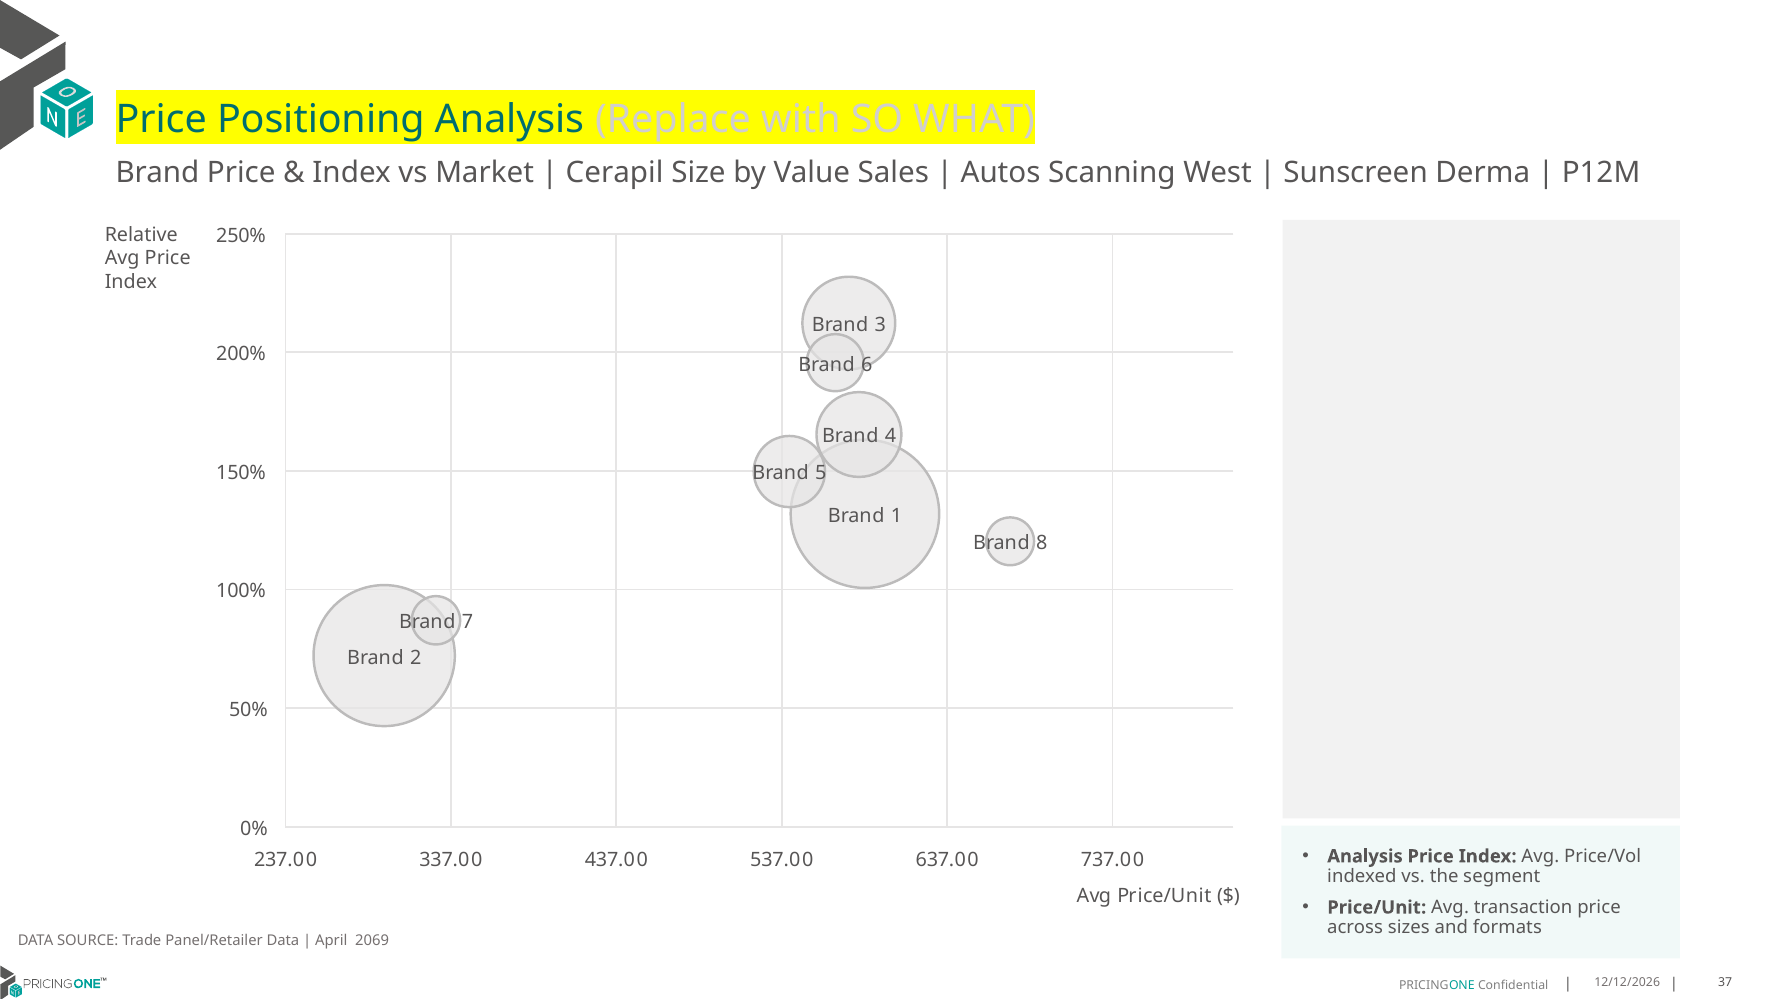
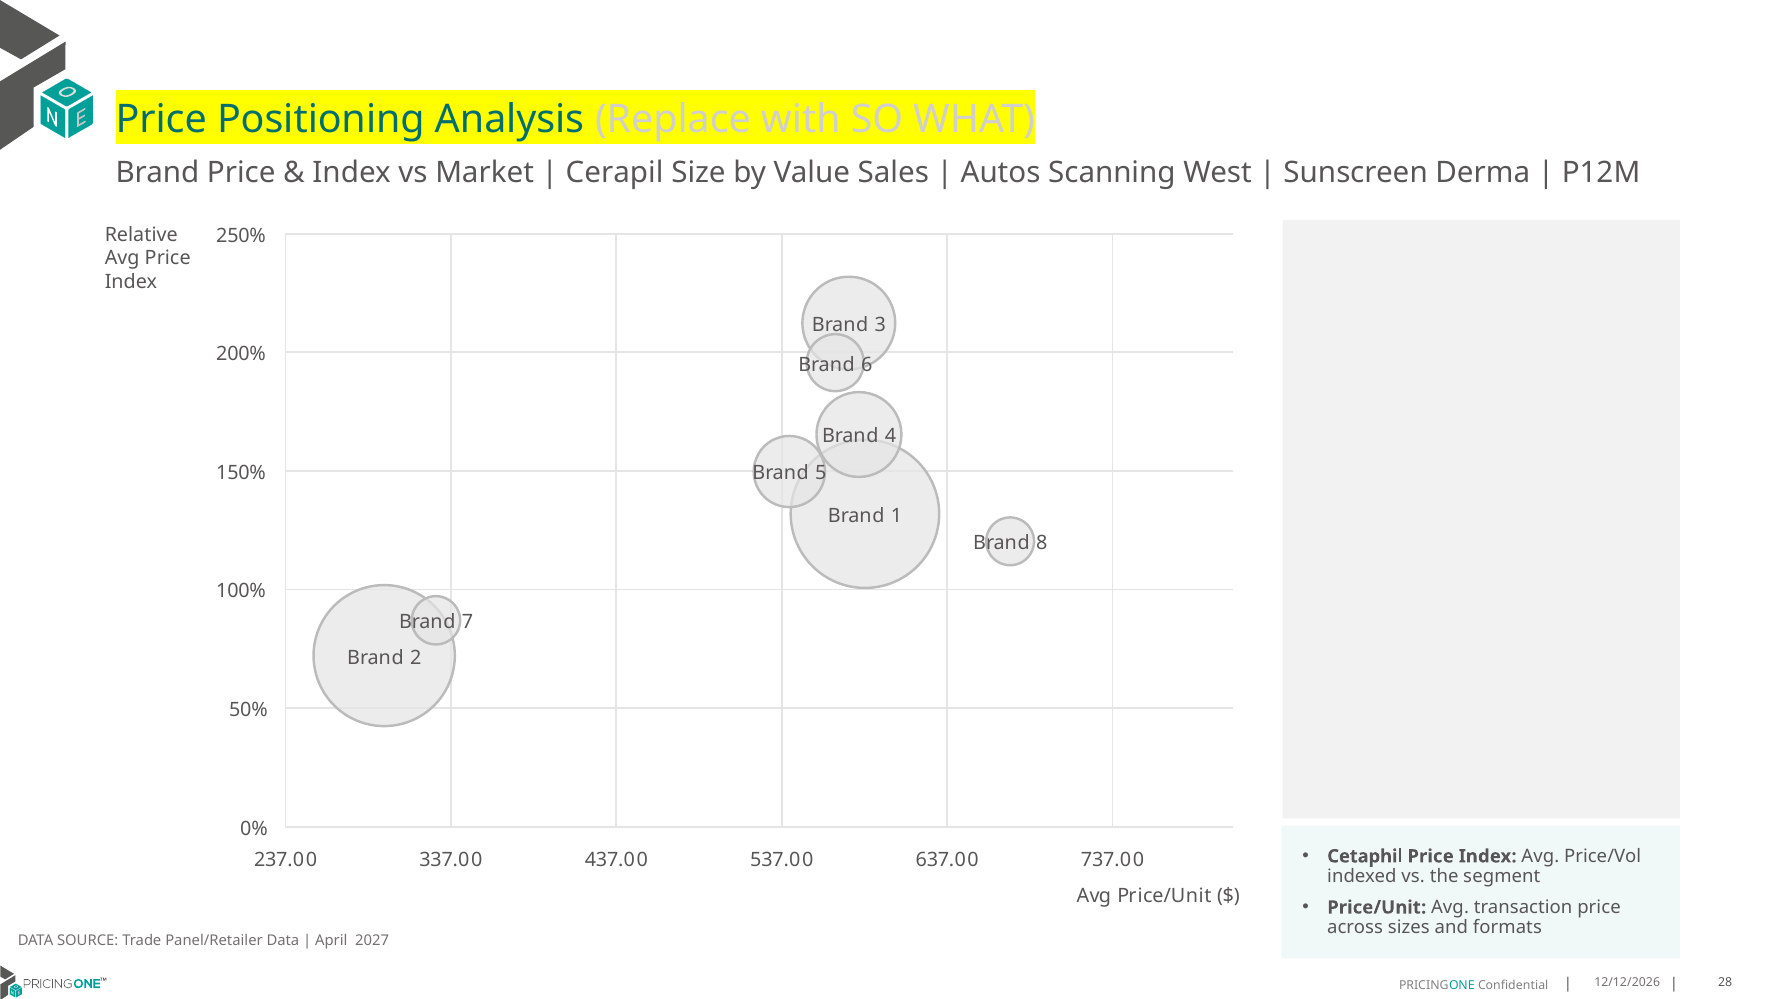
Analysis at (1365, 856): Analysis -> Cetaphil
2069: 2069 -> 2027
37: 37 -> 28
